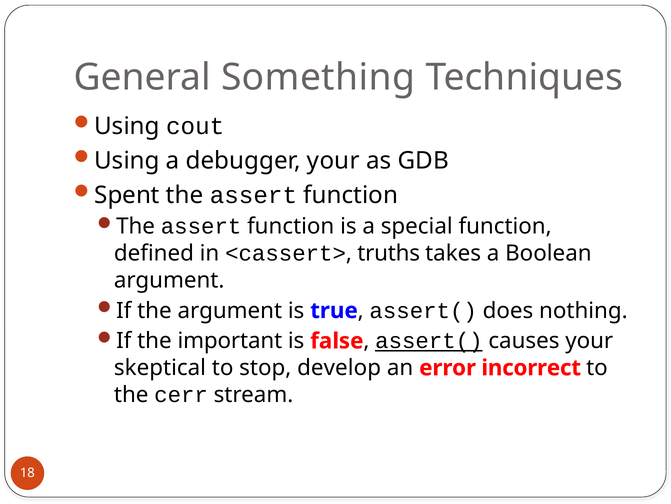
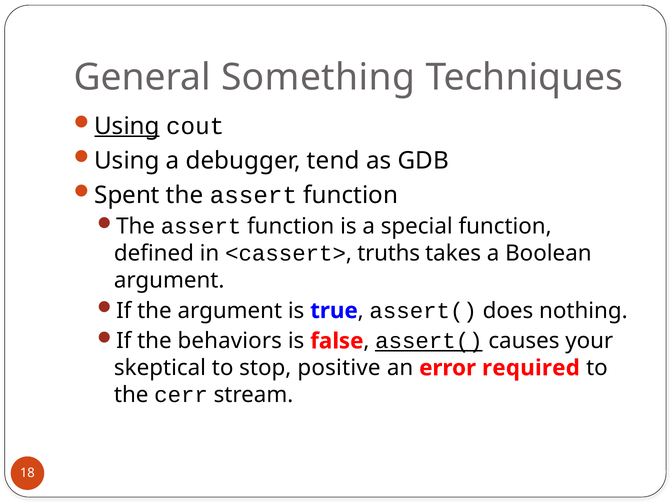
Using at (127, 126) underline: none -> present
debugger your: your -> tend
important: important -> behaviors
develop: develop -> positive
incorrect: incorrect -> required
